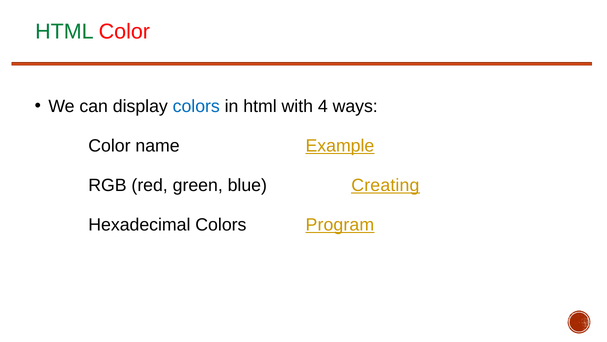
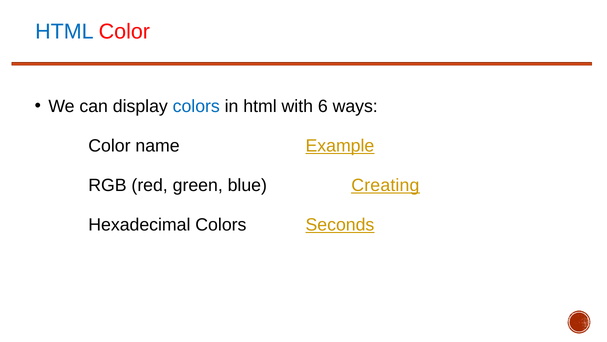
HTML at (64, 31) colour: green -> blue
4: 4 -> 6
Program: Program -> Seconds
